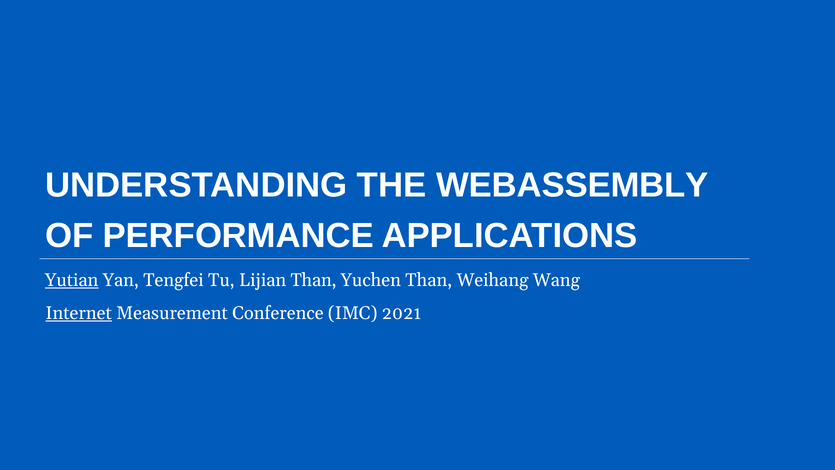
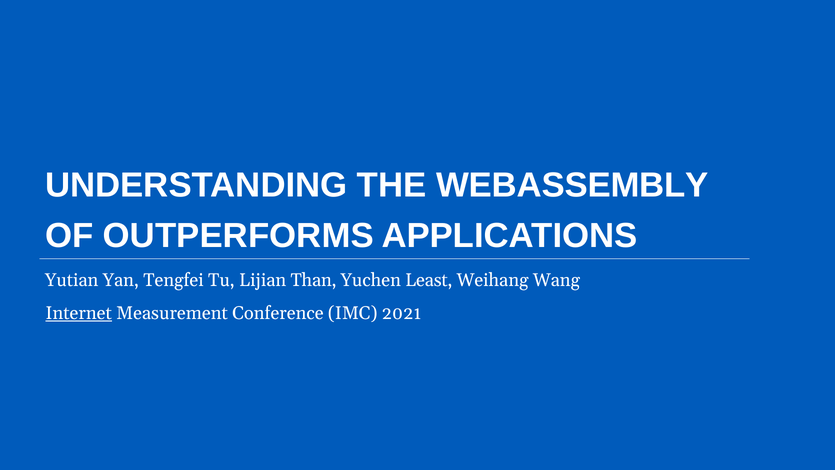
PERFORMANCE: PERFORMANCE -> OUTPERFORMS
Yutian underline: present -> none
Yuchen Than: Than -> Least
